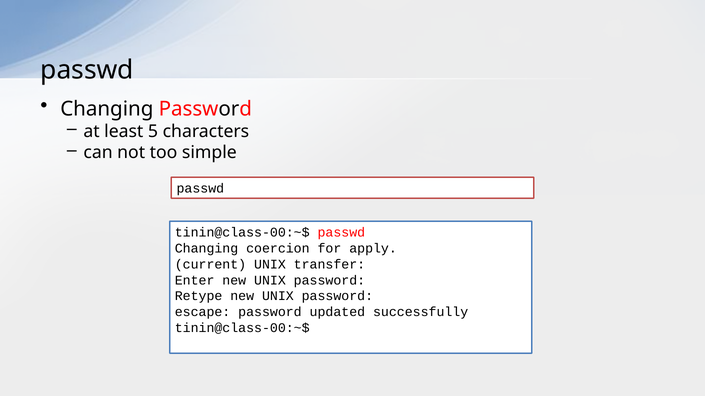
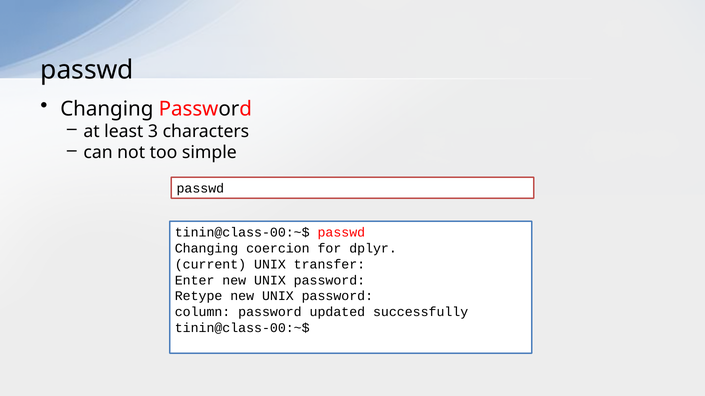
5: 5 -> 3
apply: apply -> dplyr
escape: escape -> column
